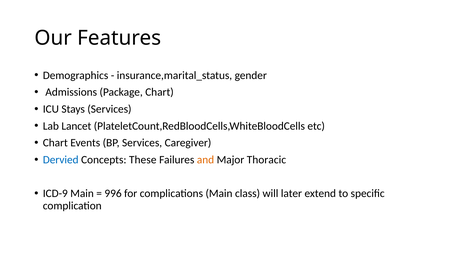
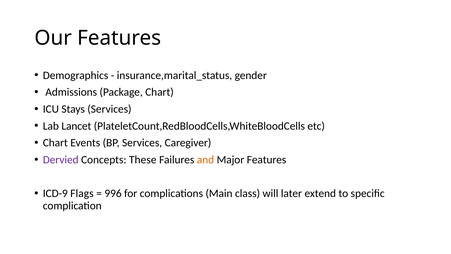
Dervied colour: blue -> purple
Major Thoracic: Thoracic -> Features
ICD-9 Main: Main -> Flags
